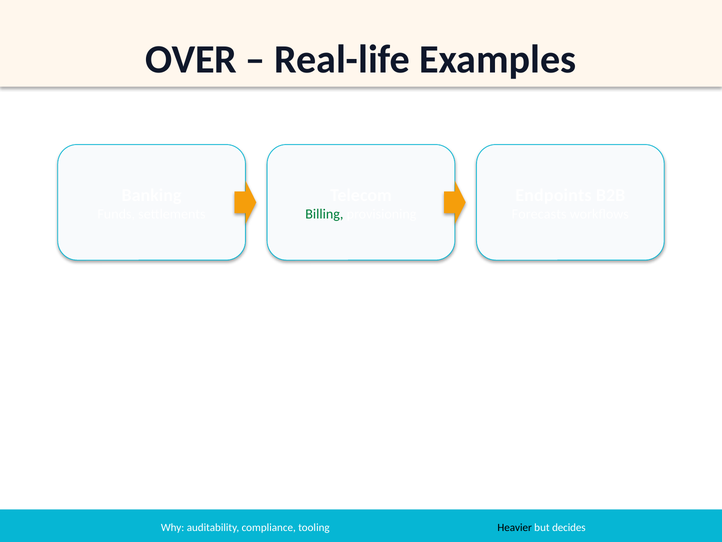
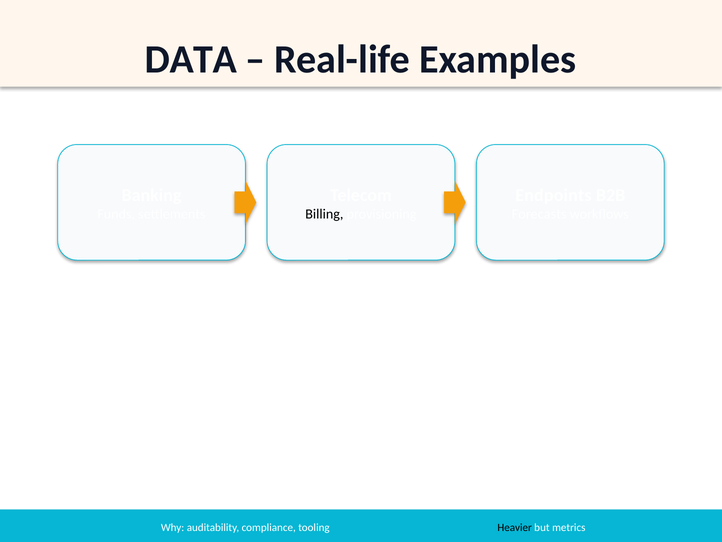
OVER: OVER -> DATA
Billing colour: green -> black
decides: decides -> metrics
